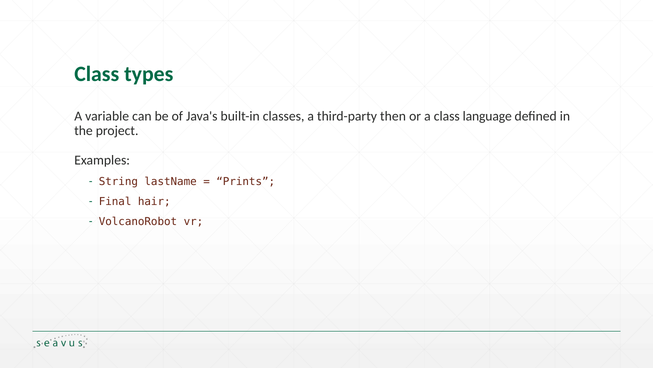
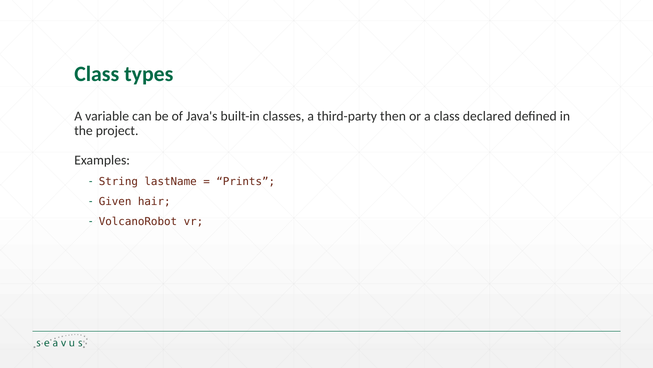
language: language -> declared
Final: Final -> Given
